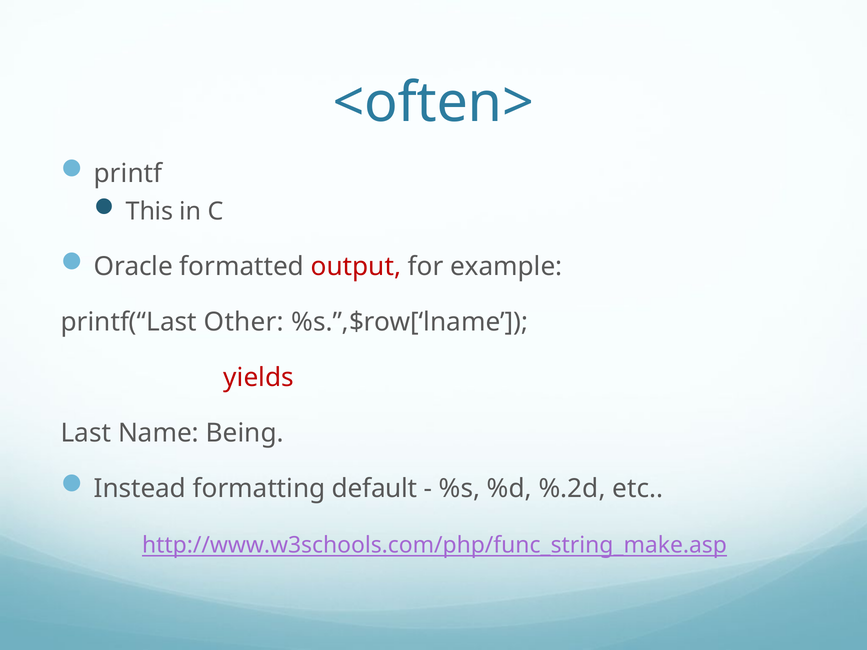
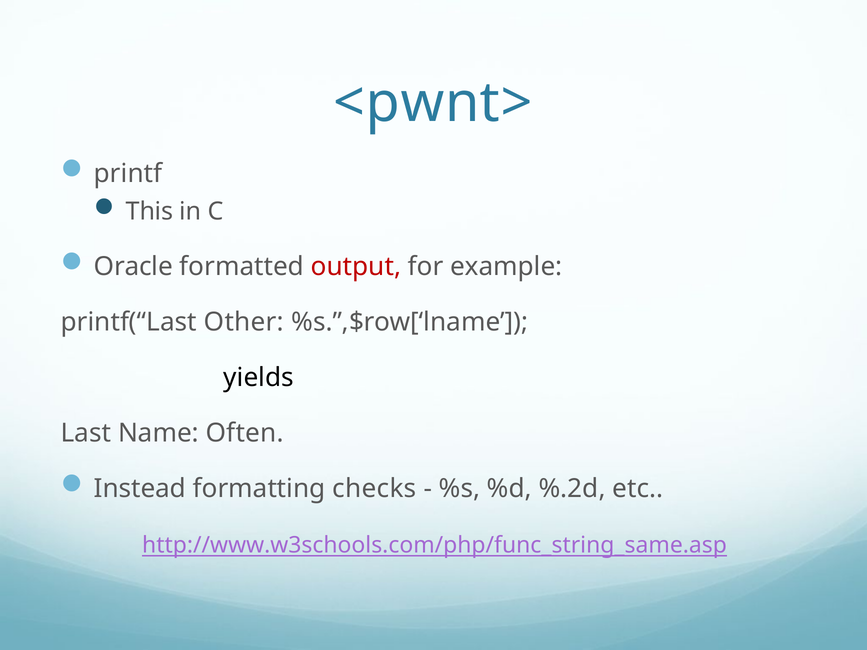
<often>: <often> -> <pwnt>
yields colour: red -> black
Being: Being -> Often
default: default -> checks
http://www.w3schools.com/php/func_string_make.asp: http://www.w3schools.com/php/func_string_make.asp -> http://www.w3schools.com/php/func_string_same.asp
